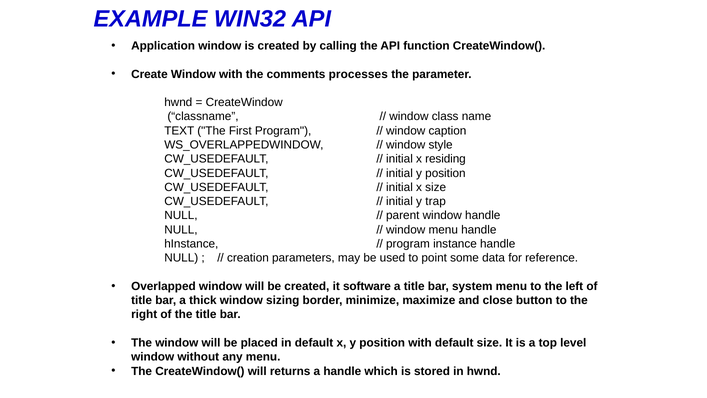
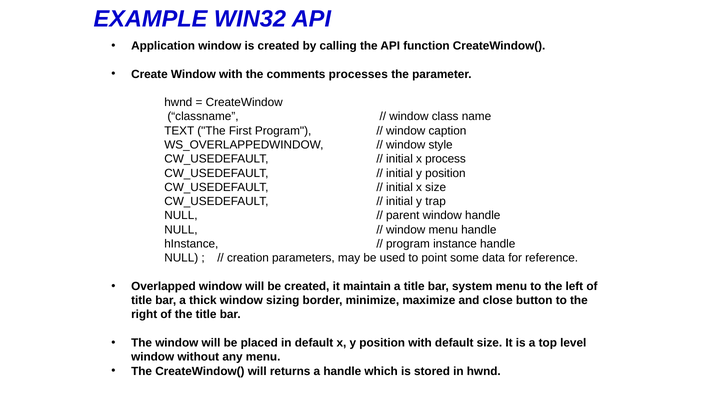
residing: residing -> process
software: software -> maintain
